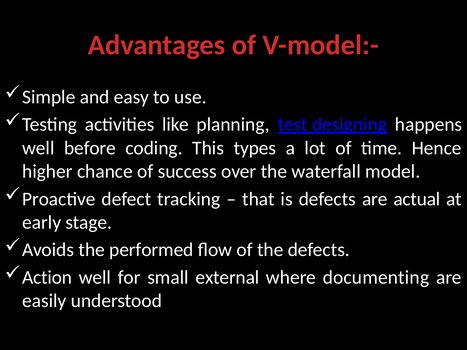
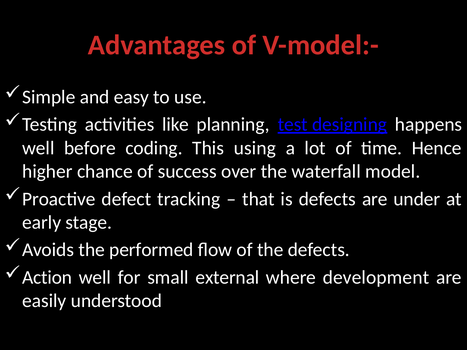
types: types -> using
actual: actual -> under
documenting: documenting -> development
